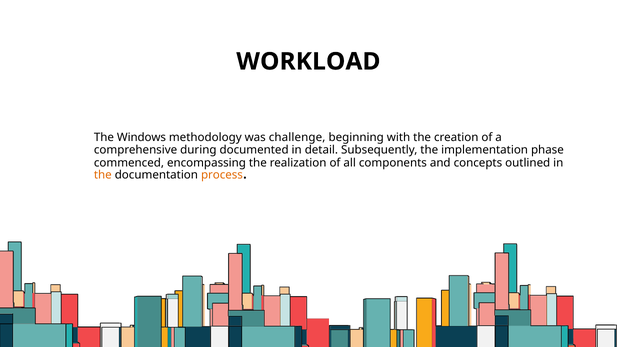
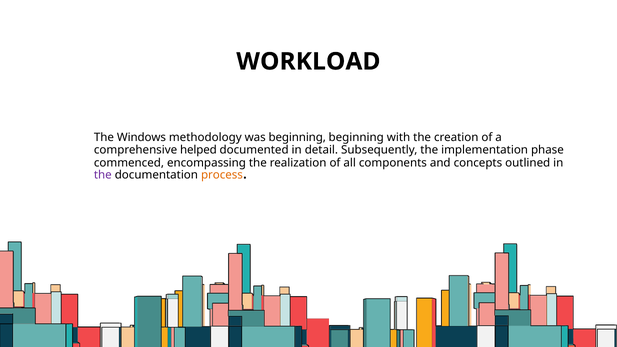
was challenge: challenge -> beginning
during: during -> helped
the at (103, 175) colour: orange -> purple
